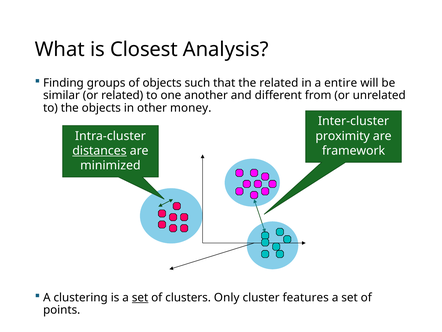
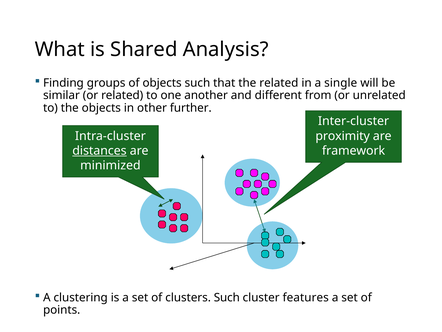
Closest: Closest -> Shared
entire: entire -> single
money: money -> further
set at (140, 297) underline: present -> none
clusters Only: Only -> Such
